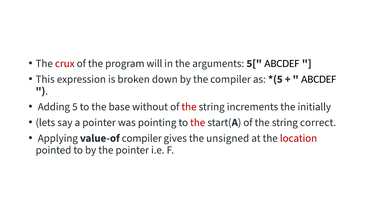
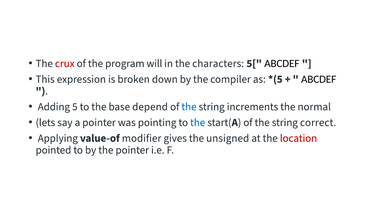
arguments: arguments -> characters
without: without -> depend
the at (189, 107) colour: red -> blue
initially: initially -> normal
the at (198, 122) colour: red -> blue
value-of compiler: compiler -> modifier
